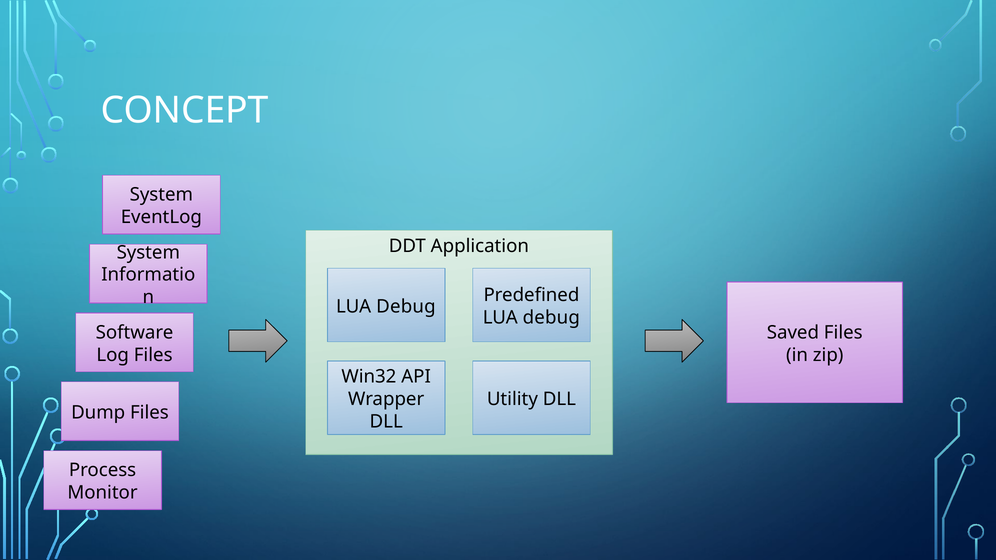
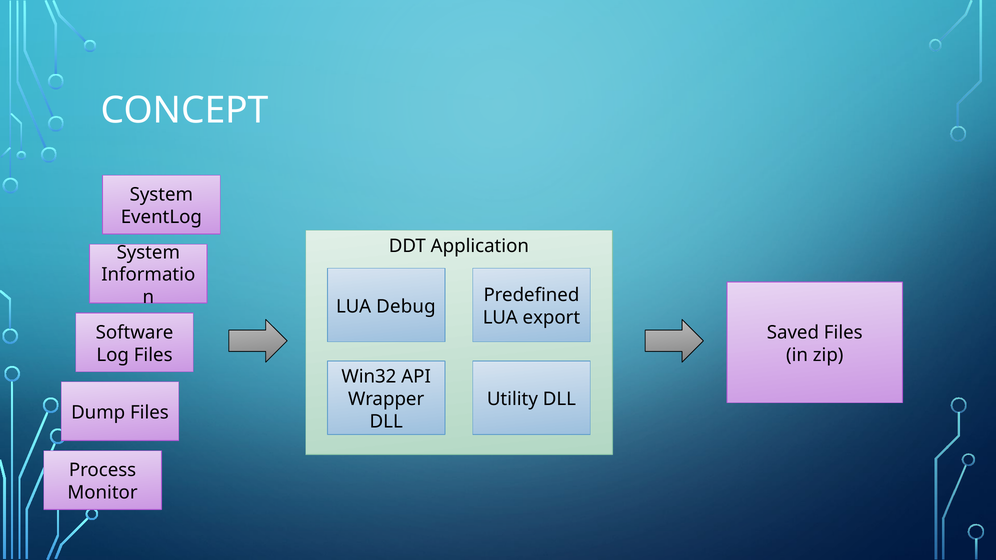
debug at (551, 318): debug -> export
